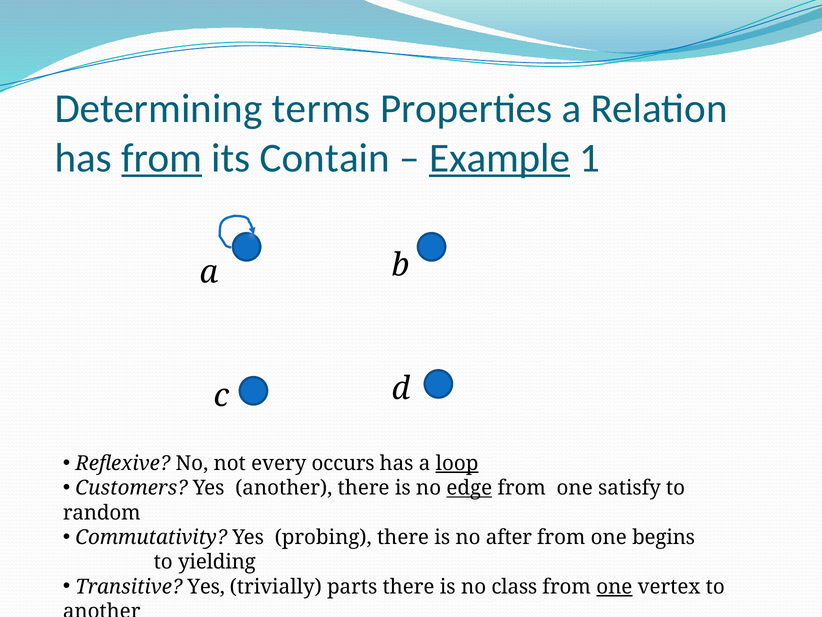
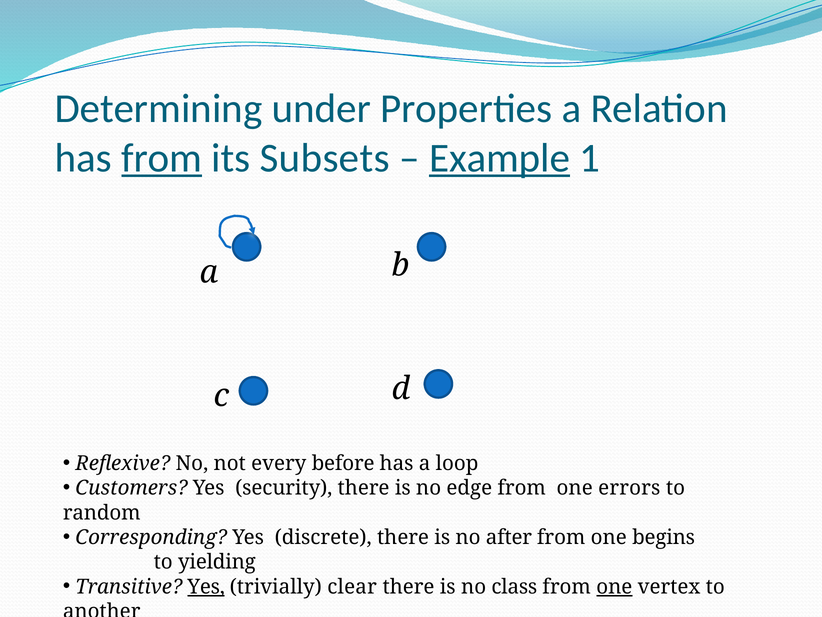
terms: terms -> under
Contain: Contain -> Subsets
occurs: occurs -> before
loop underline: present -> none
Yes another: another -> security
edge underline: present -> none
satisfy: satisfy -> errors
Commutativity: Commutativity -> Corresponding
probing: probing -> discrete
Yes at (206, 586) underline: none -> present
parts: parts -> clear
